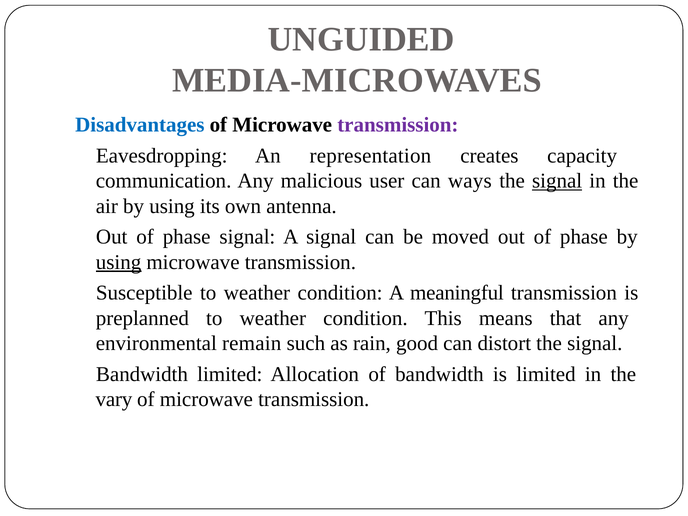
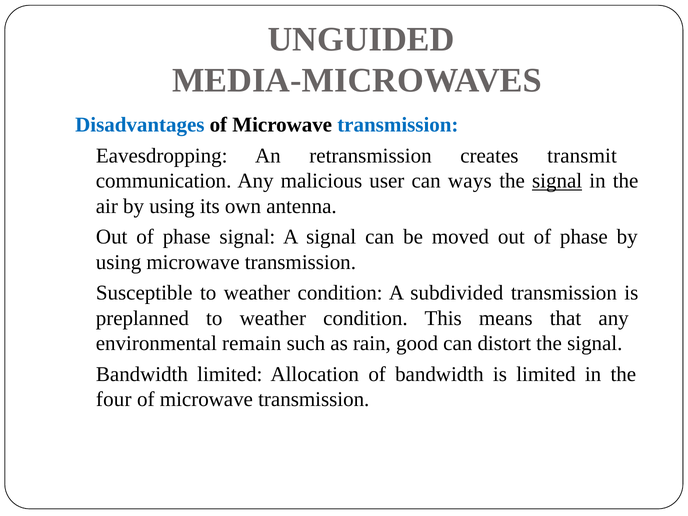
transmission at (398, 125) colour: purple -> blue
representation: representation -> retransmission
capacity: capacity -> transmit
using at (119, 262) underline: present -> none
meaningful: meaningful -> subdivided
vary: vary -> four
